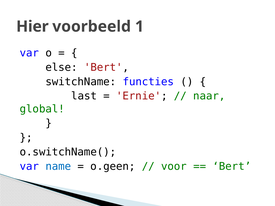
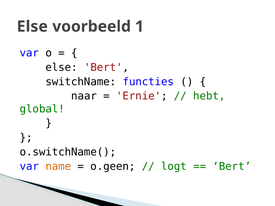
Hier at (32, 27): Hier -> Else
last: last -> naar
naar: naar -> hebt
name colour: blue -> orange
voor: voor -> logt
